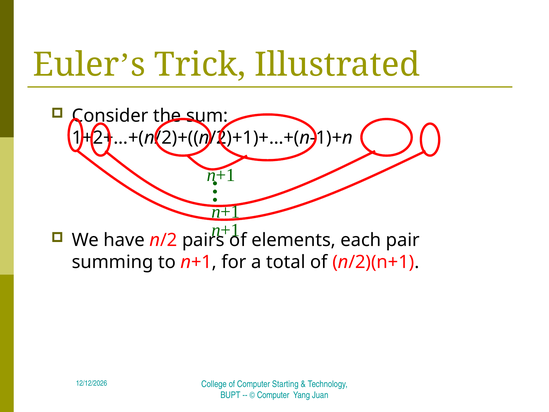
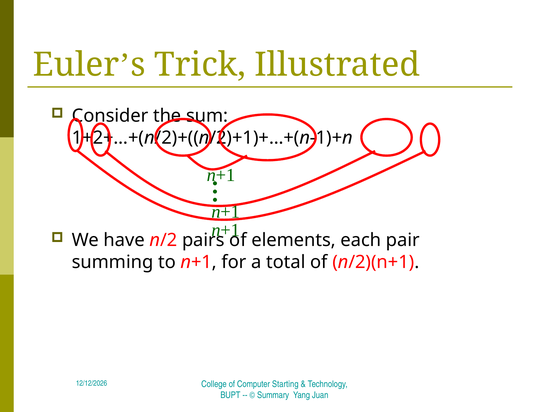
Computer at (273, 395): Computer -> Summary
